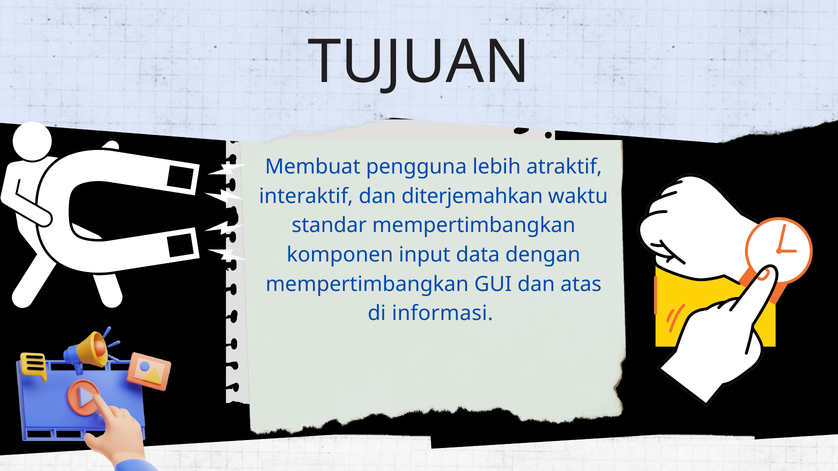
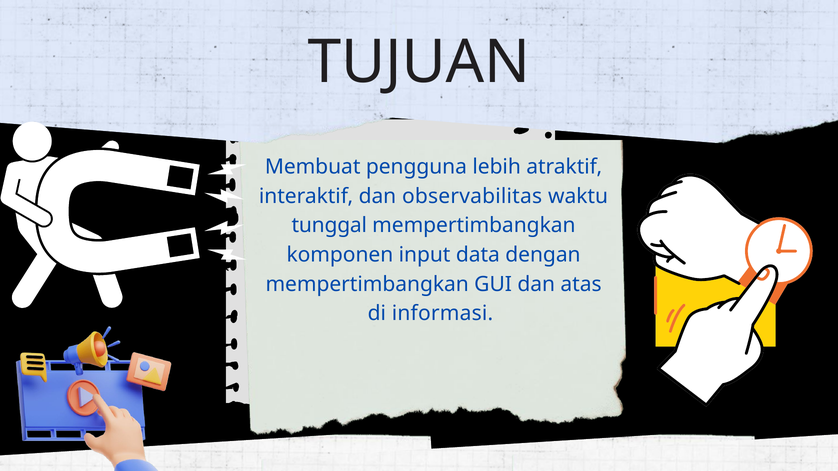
diterjemahkan: diterjemahkan -> observabilitas
standar: standar -> tunggal
